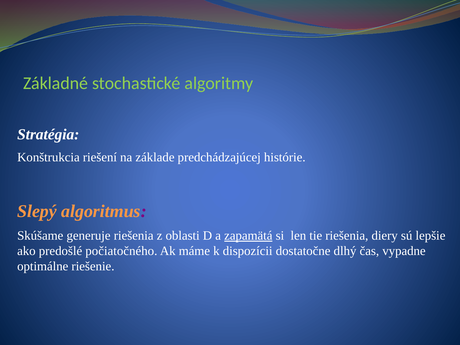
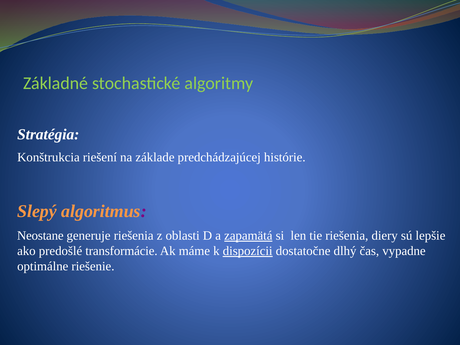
Skúšame: Skúšame -> Neostane
počiatočného: počiatočného -> transformácie
dispozícii underline: none -> present
